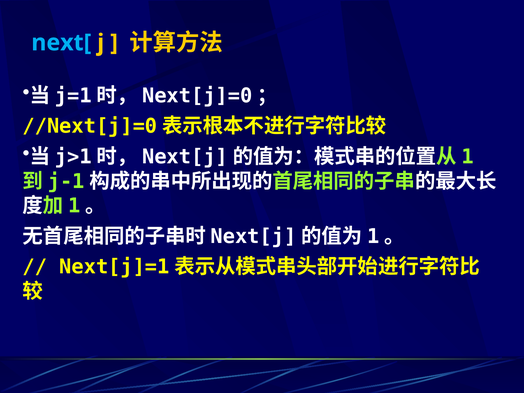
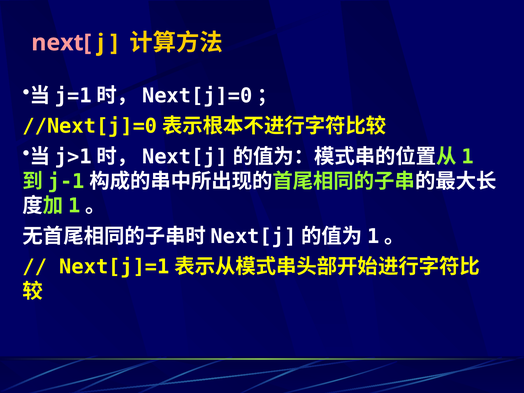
next[ colour: light blue -> pink
